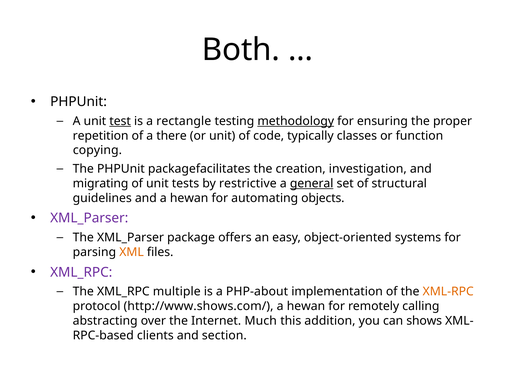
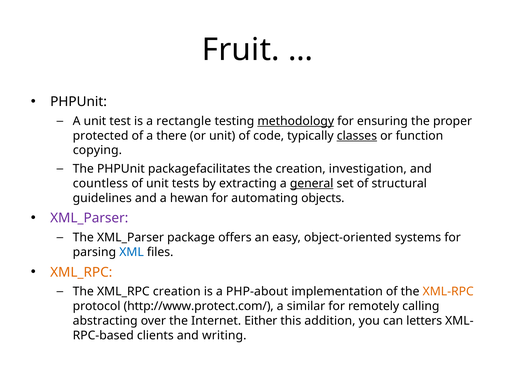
Both: Both -> Fruit
test underline: present -> none
repetition: repetition -> protected
classes underline: none -> present
migrating: migrating -> countless
restrictive: restrictive -> extracting
XML colour: orange -> blue
XML_RPC at (81, 272) colour: purple -> orange
XML_RPC multiple: multiple -> creation
http://www.shows.com/: http://www.shows.com/ -> http://www.protect.com/
hewan at (306, 306): hewan -> similar
Much: Much -> Either
shows: shows -> letters
section: section -> writing
